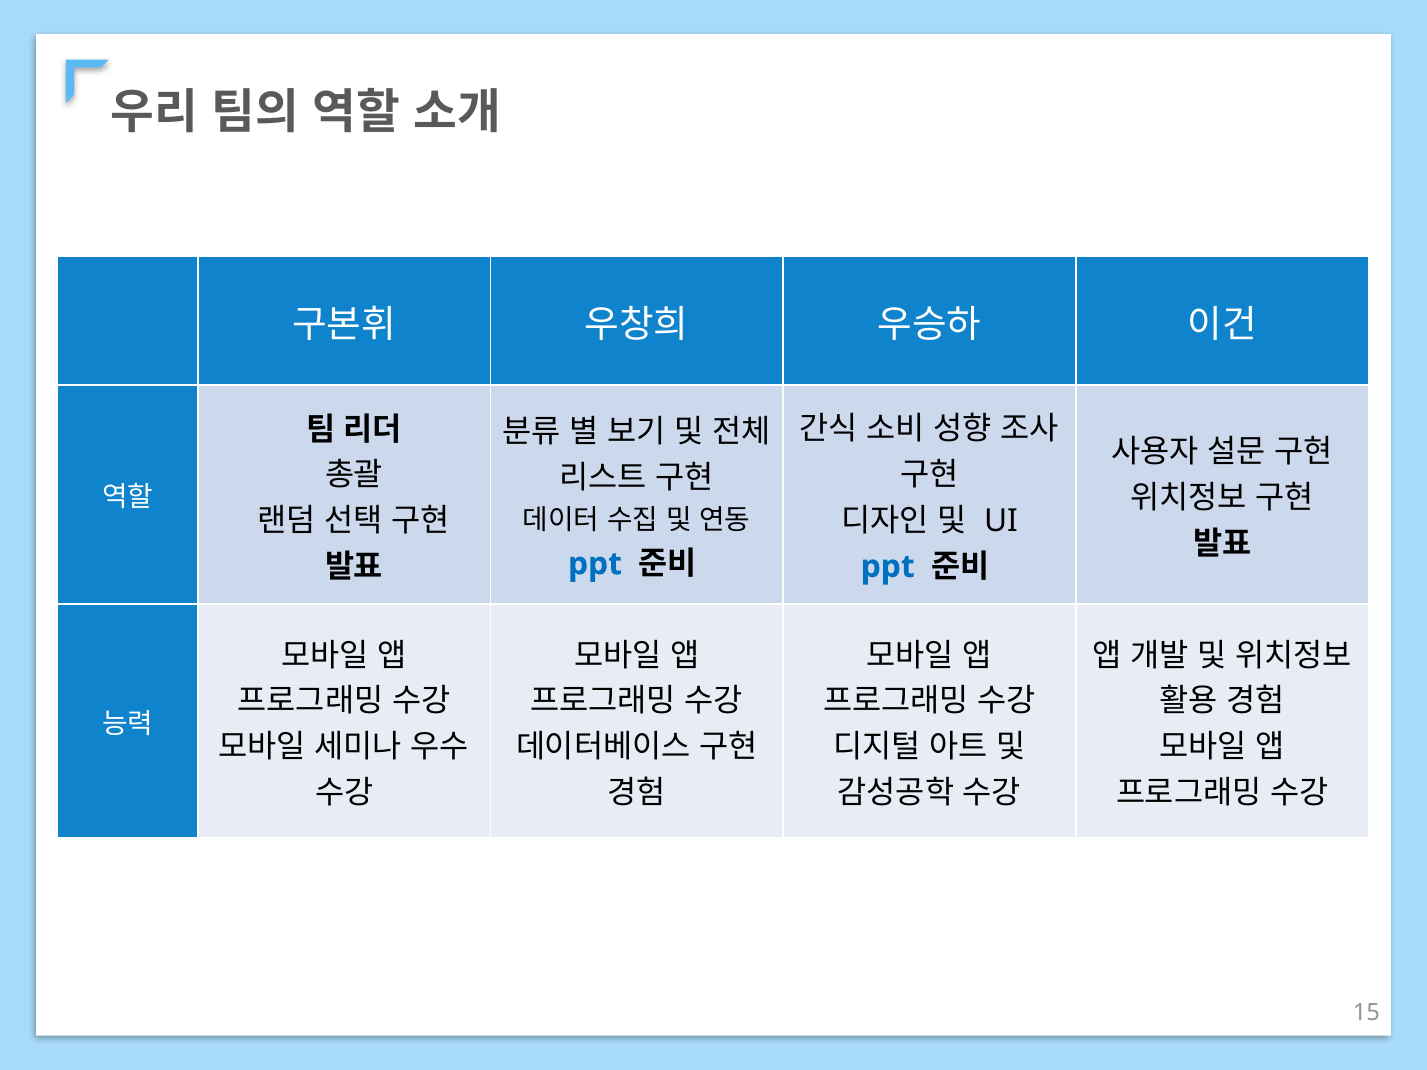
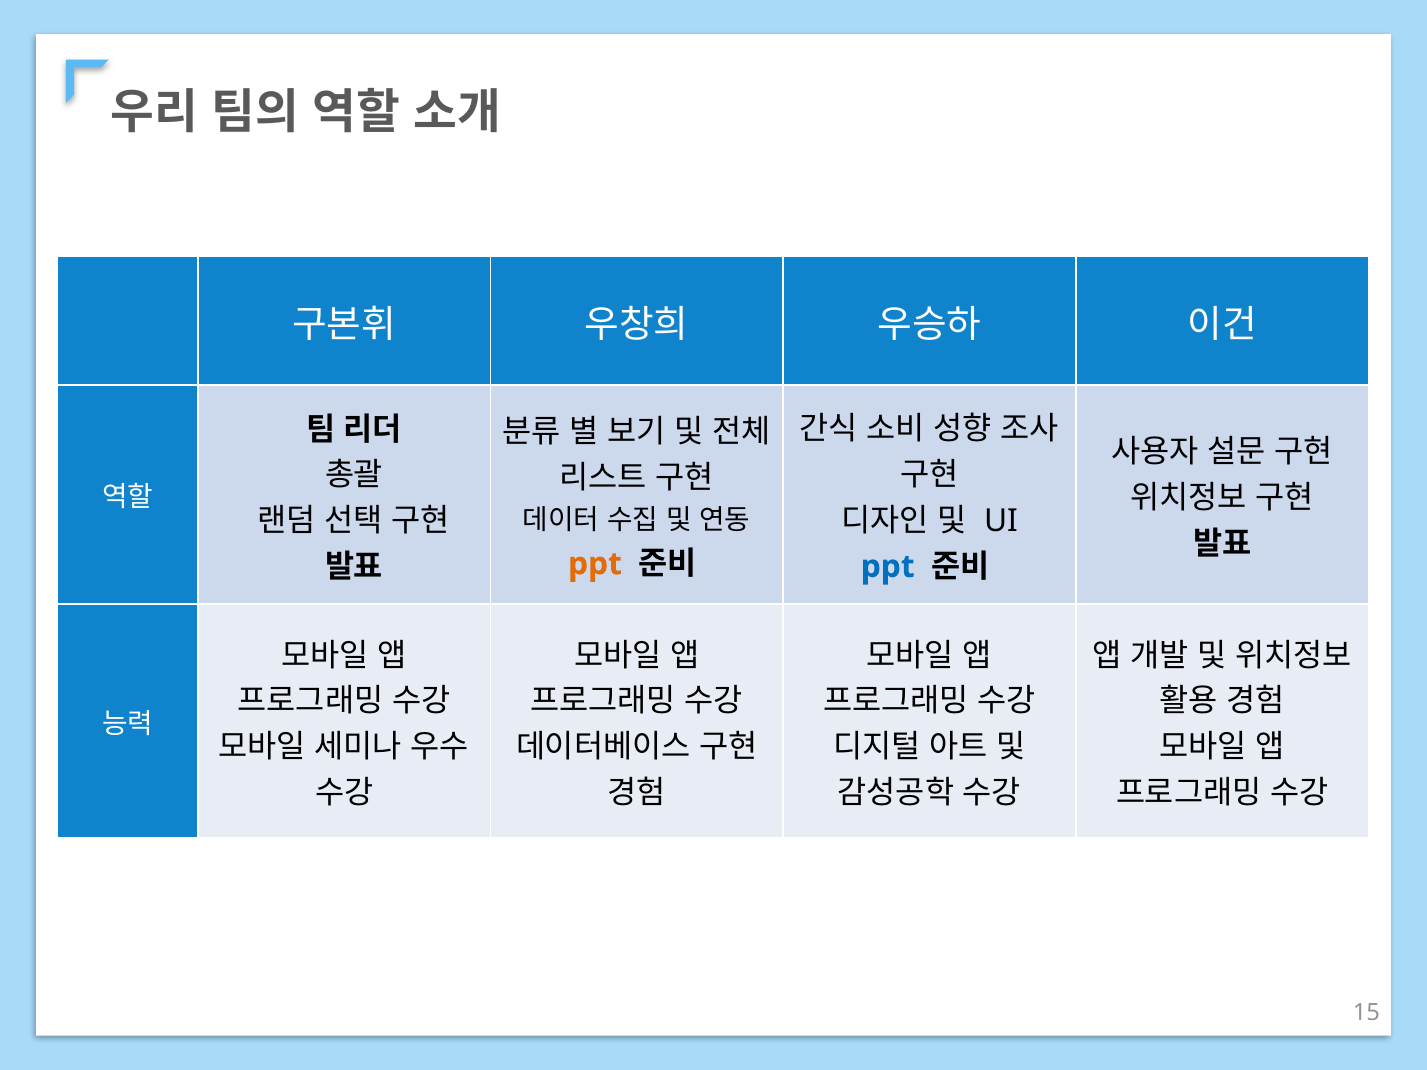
ppt at (595, 564) colour: blue -> orange
